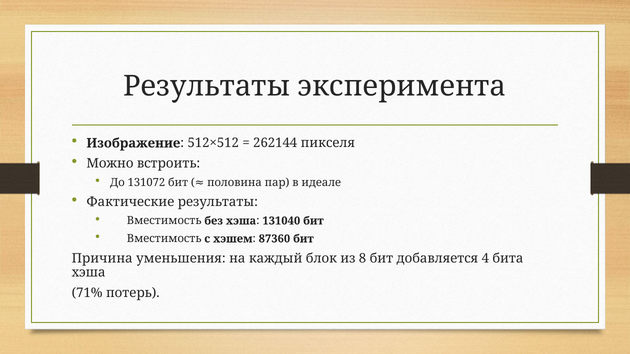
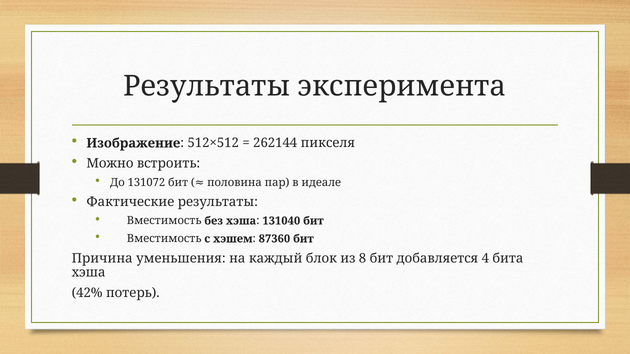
71%: 71% -> 42%
